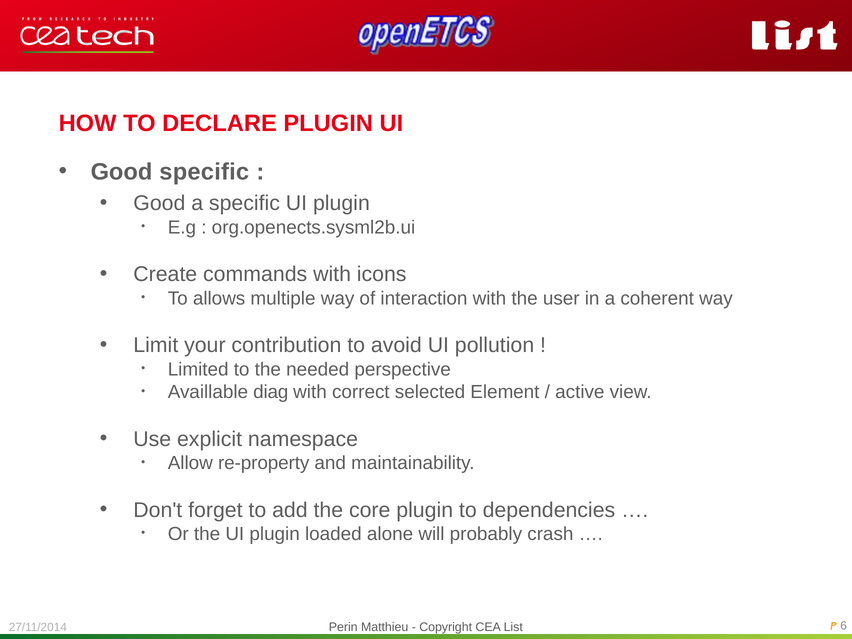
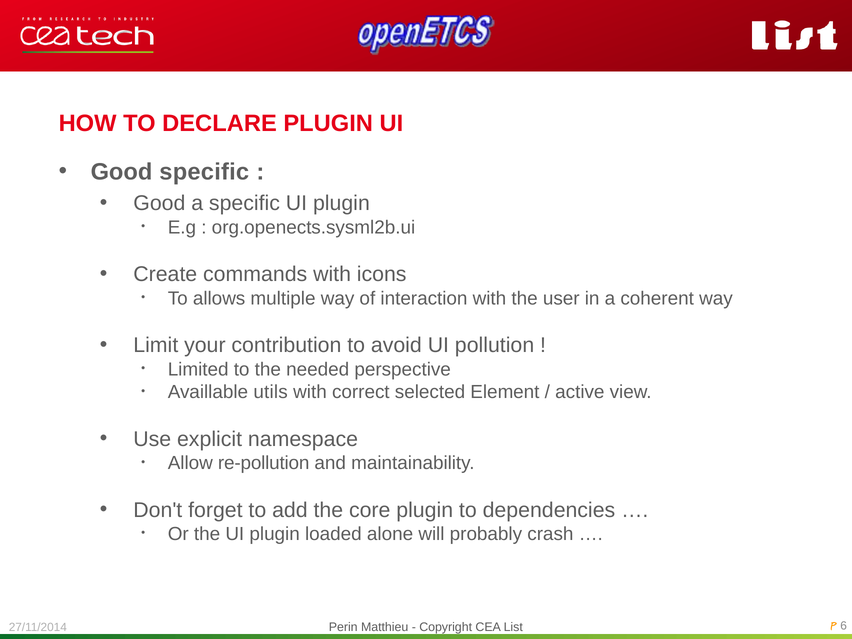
diag: diag -> utils
re-property: re-property -> re-pollution
